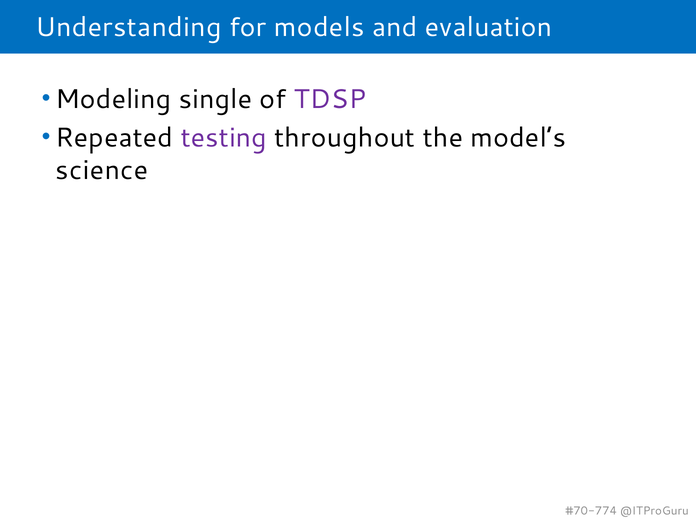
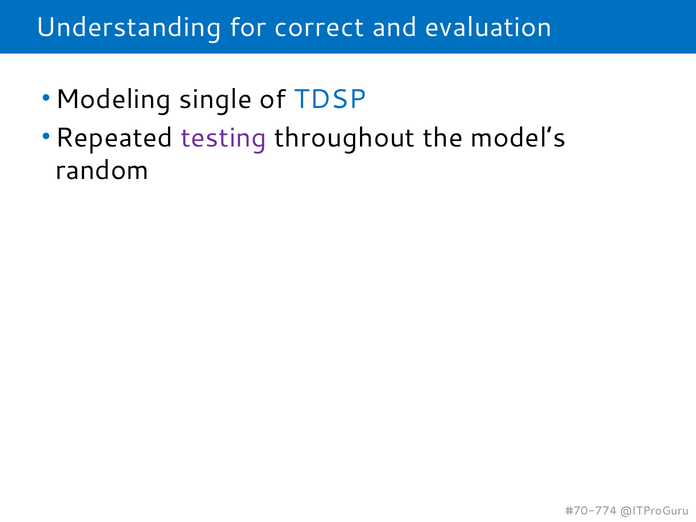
models: models -> correct
TDSP colour: purple -> blue
science: science -> random
